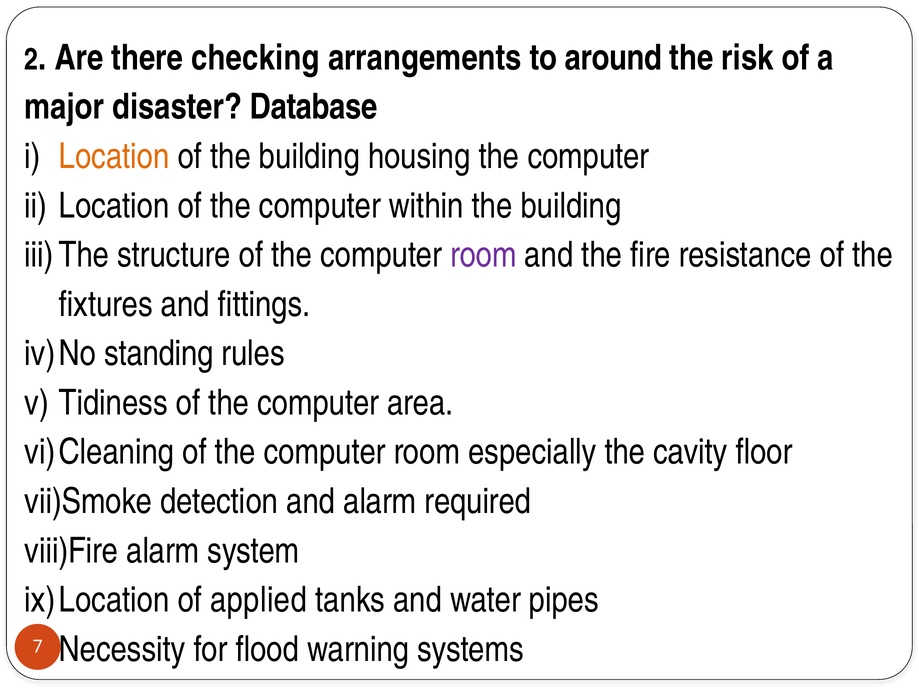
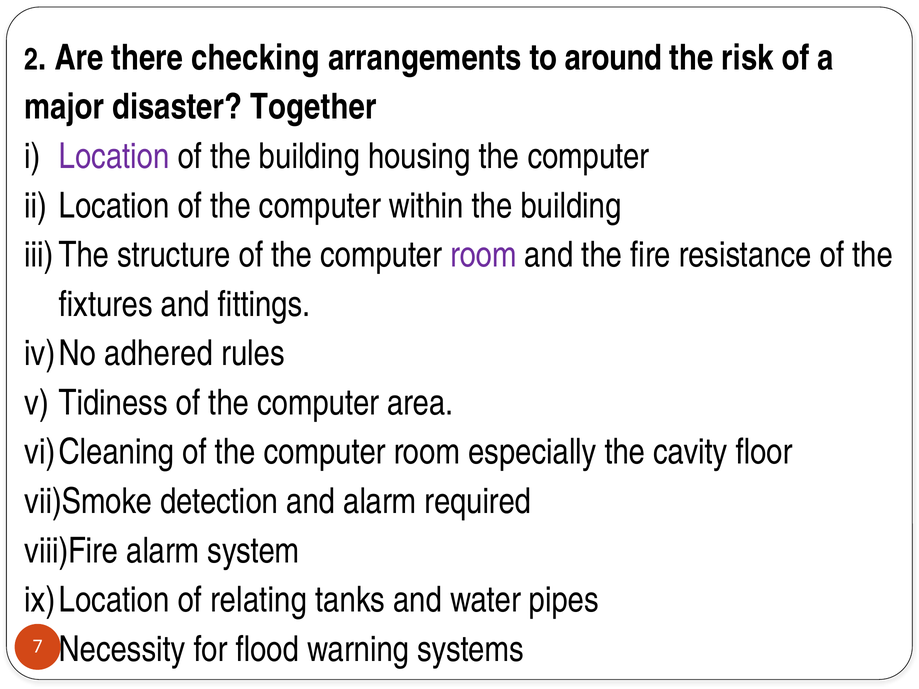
Database: Database -> Together
Location at (114, 156) colour: orange -> purple
standing: standing -> adhered
applied: applied -> relating
